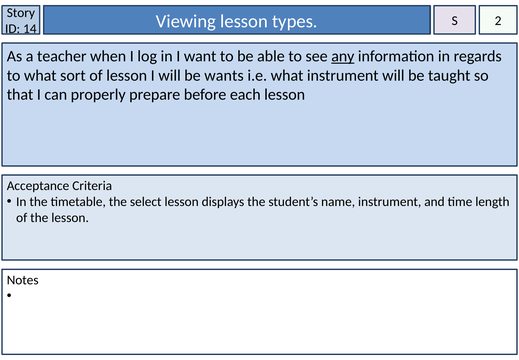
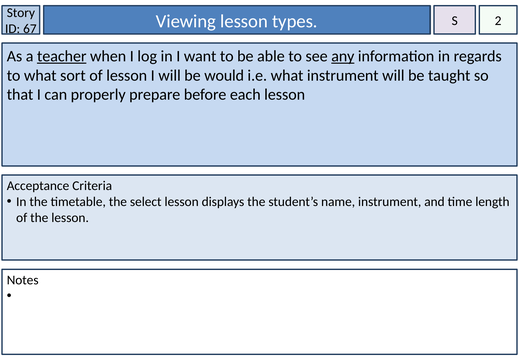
14: 14 -> 67
teacher underline: none -> present
wants: wants -> would
